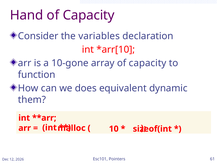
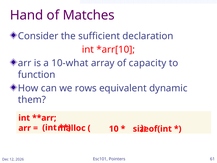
Capacity at (89, 15): Capacity -> Matches
variables: variables -> sufficient
10-gone: 10-gone -> 10-what
does: does -> rows
